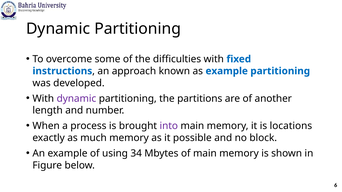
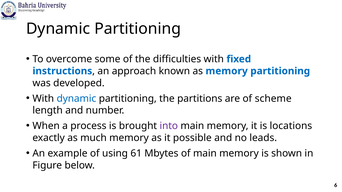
as example: example -> memory
dynamic at (76, 99) colour: purple -> blue
another: another -> scheme
block: block -> leads
34: 34 -> 61
